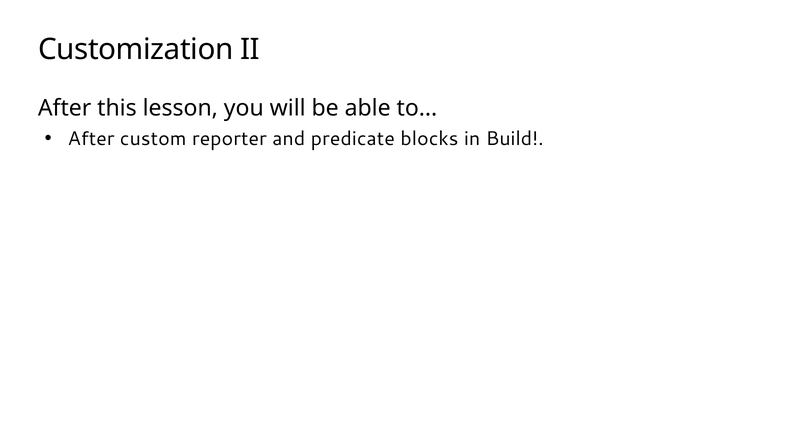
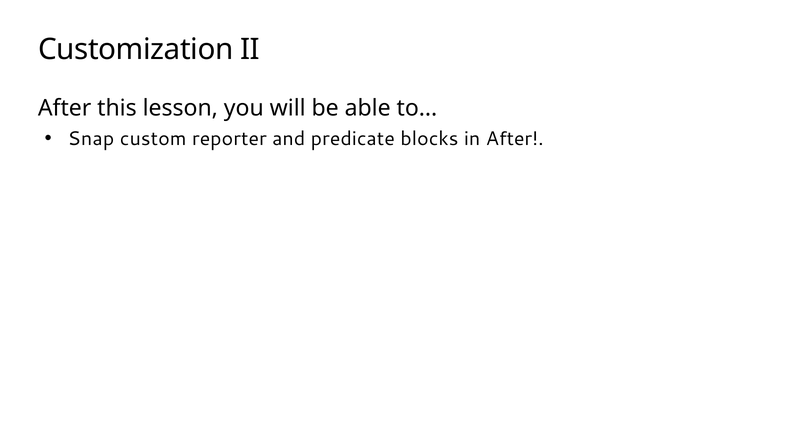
After at (91, 139): After -> Snap
in Build: Build -> After
